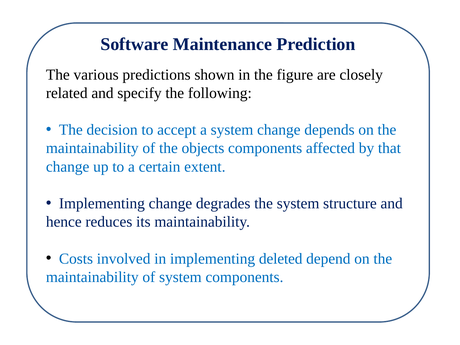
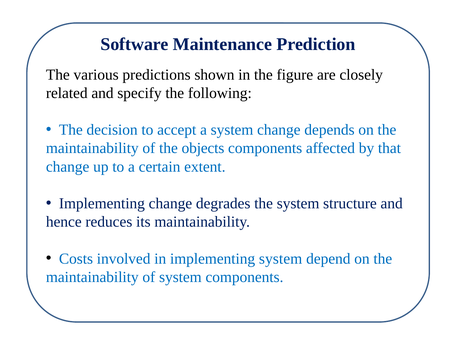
implementing deleted: deleted -> system
